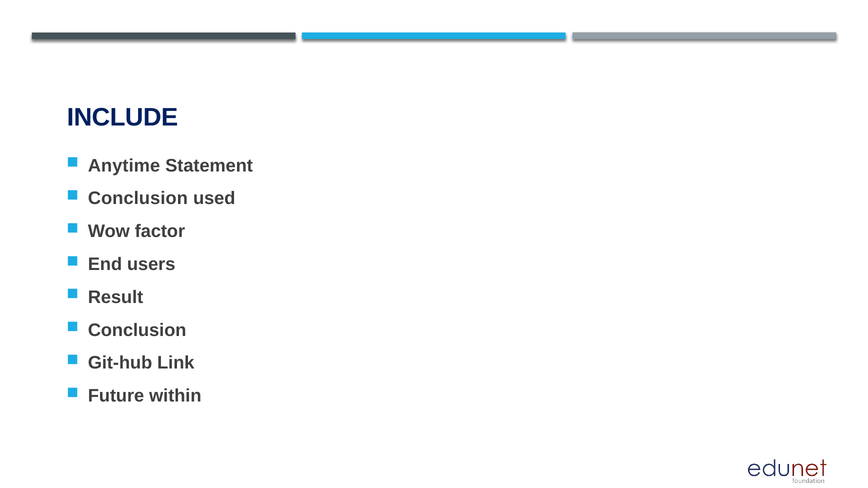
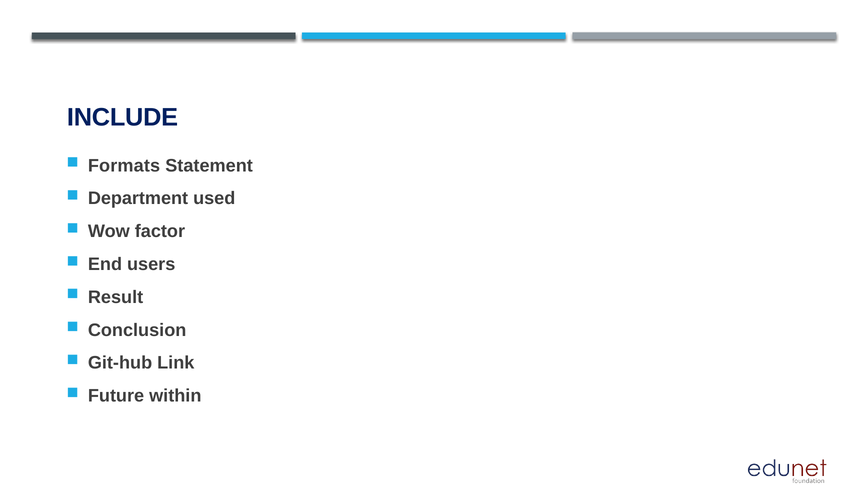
Anytime: Anytime -> Formats
Conclusion at (138, 199): Conclusion -> Department
